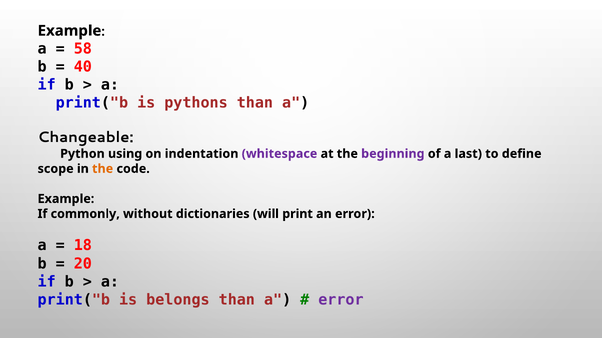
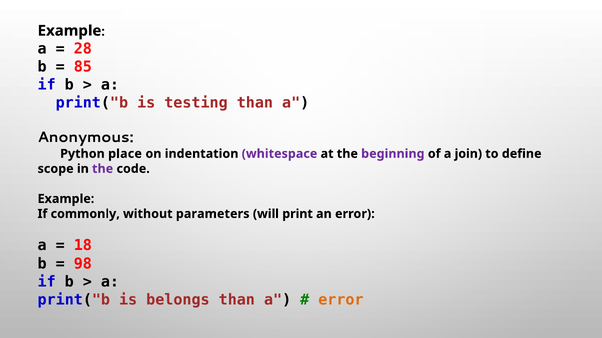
58: 58 -> 28
40: 40 -> 85
pythons: pythons -> testing
Changeable: Changeable -> Anonymous
using: using -> place
last: last -> join
the at (103, 169) colour: orange -> purple
dictionaries: dictionaries -> parameters
20: 20 -> 98
error at (341, 300) colour: purple -> orange
